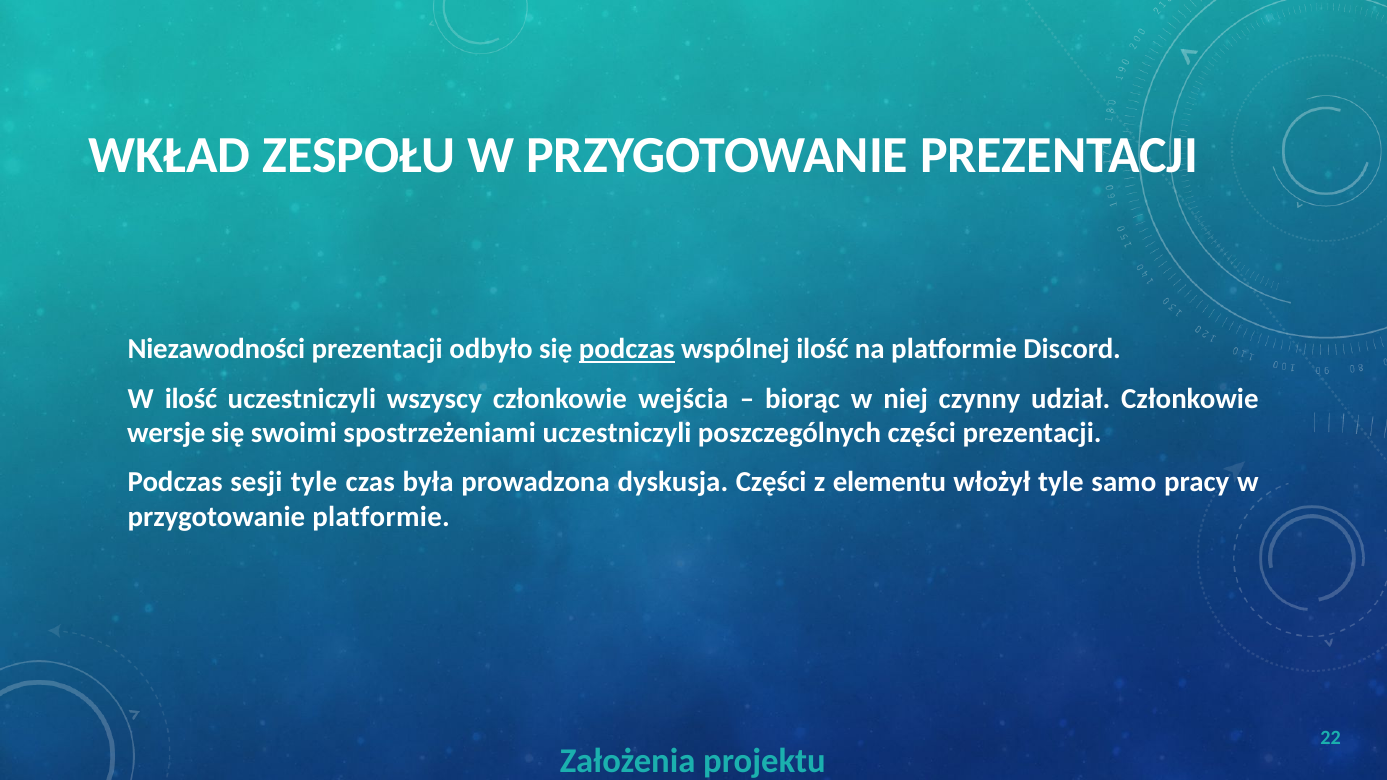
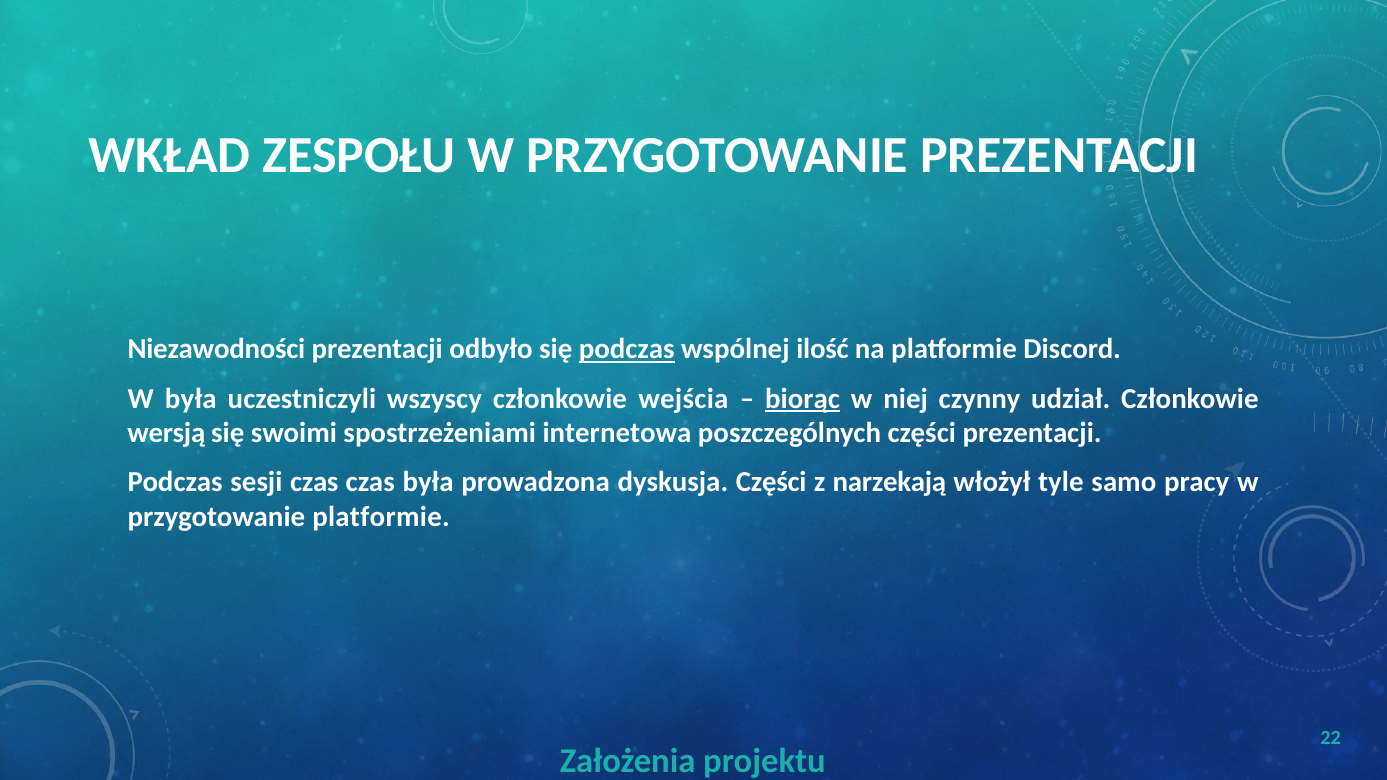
W ilość: ilość -> była
biorąc underline: none -> present
wersje: wersje -> wersją
spostrzeżeniami uczestniczyli: uczestniczyli -> internetowa
sesji tyle: tyle -> czas
elementu: elementu -> narzekają
